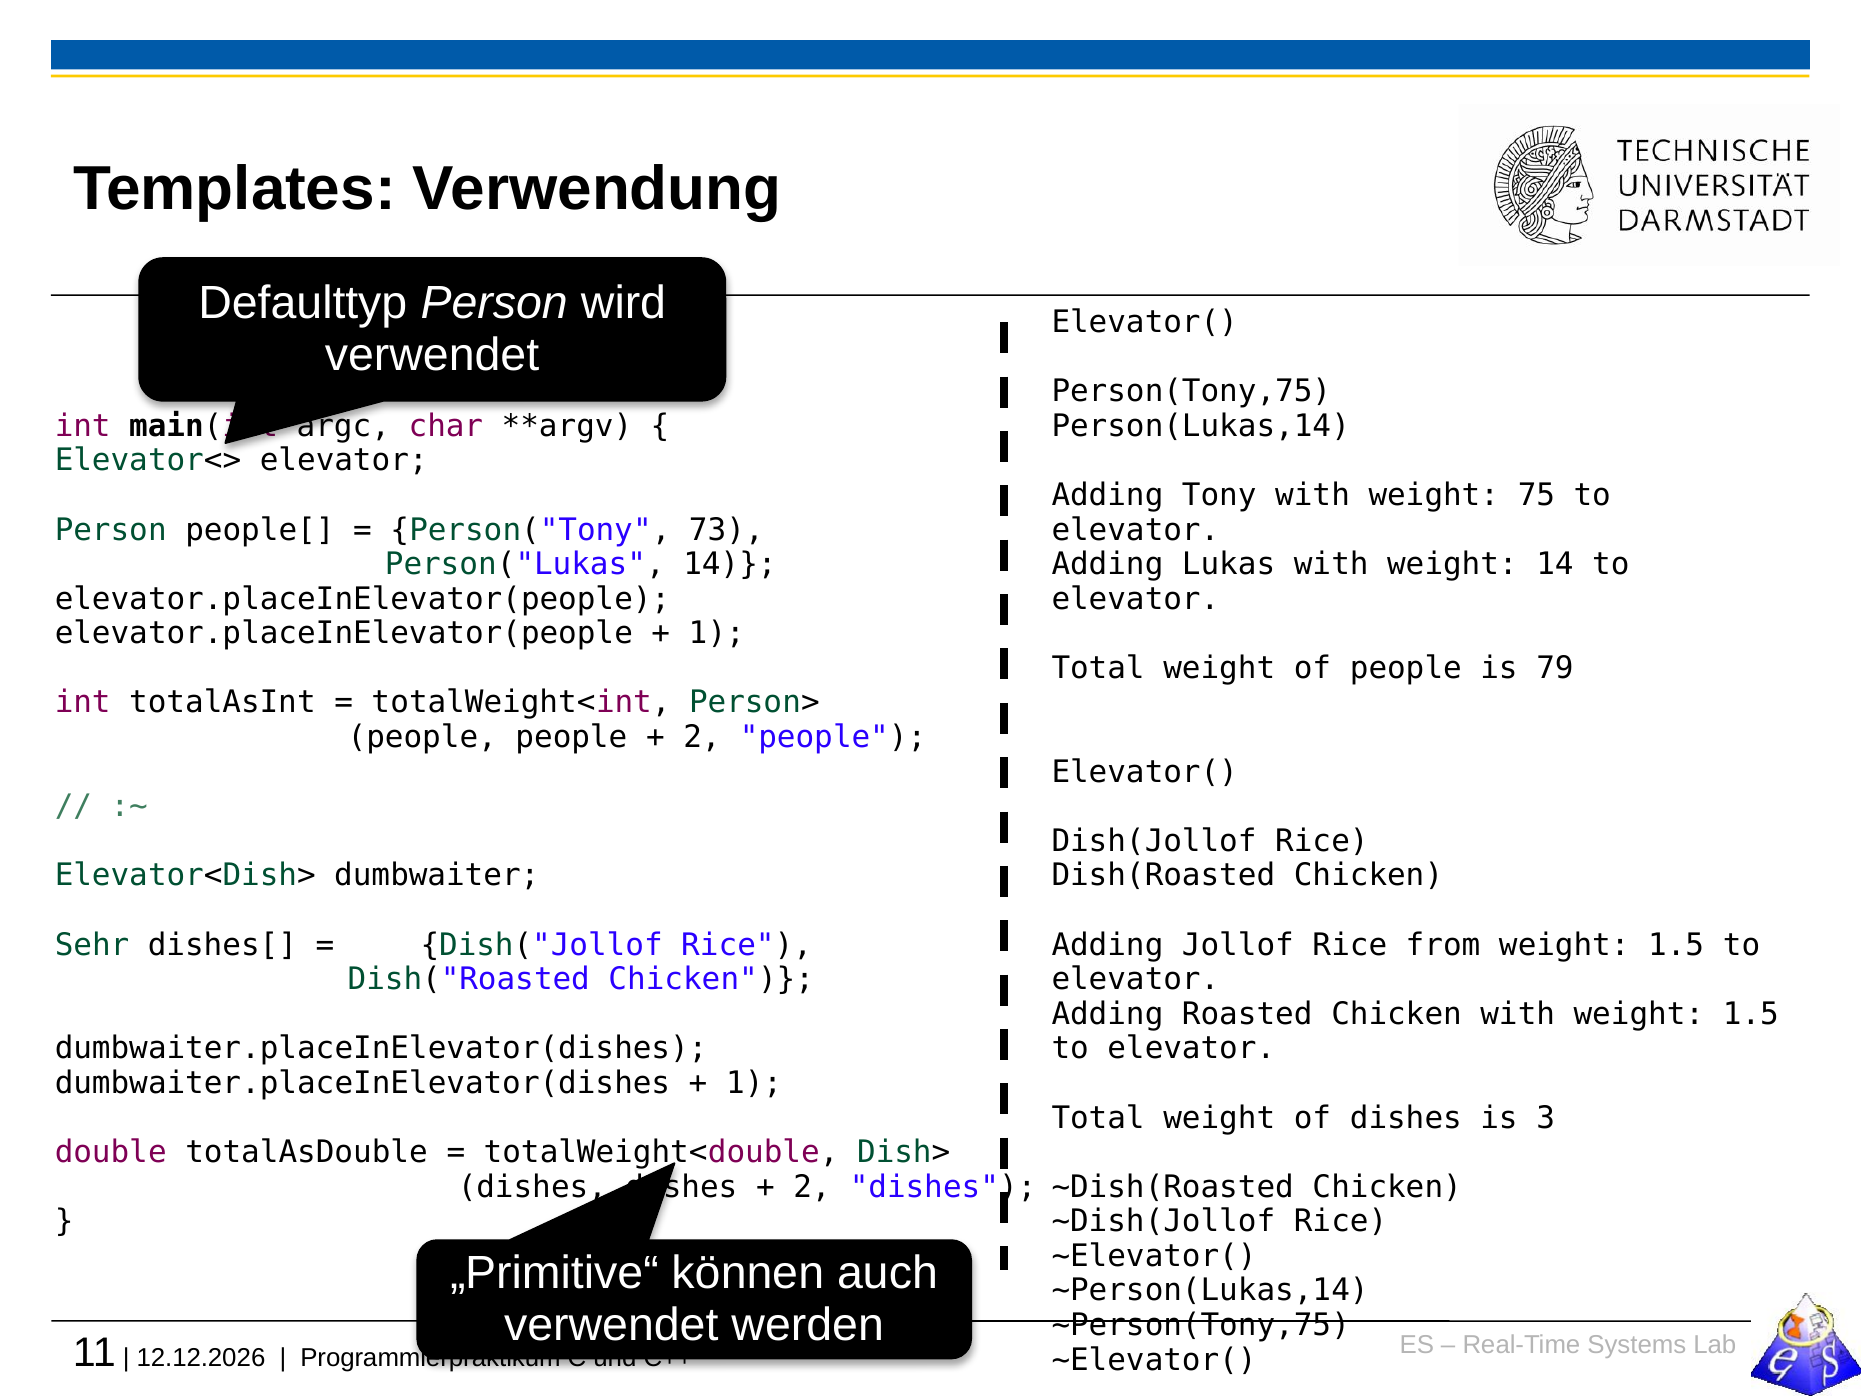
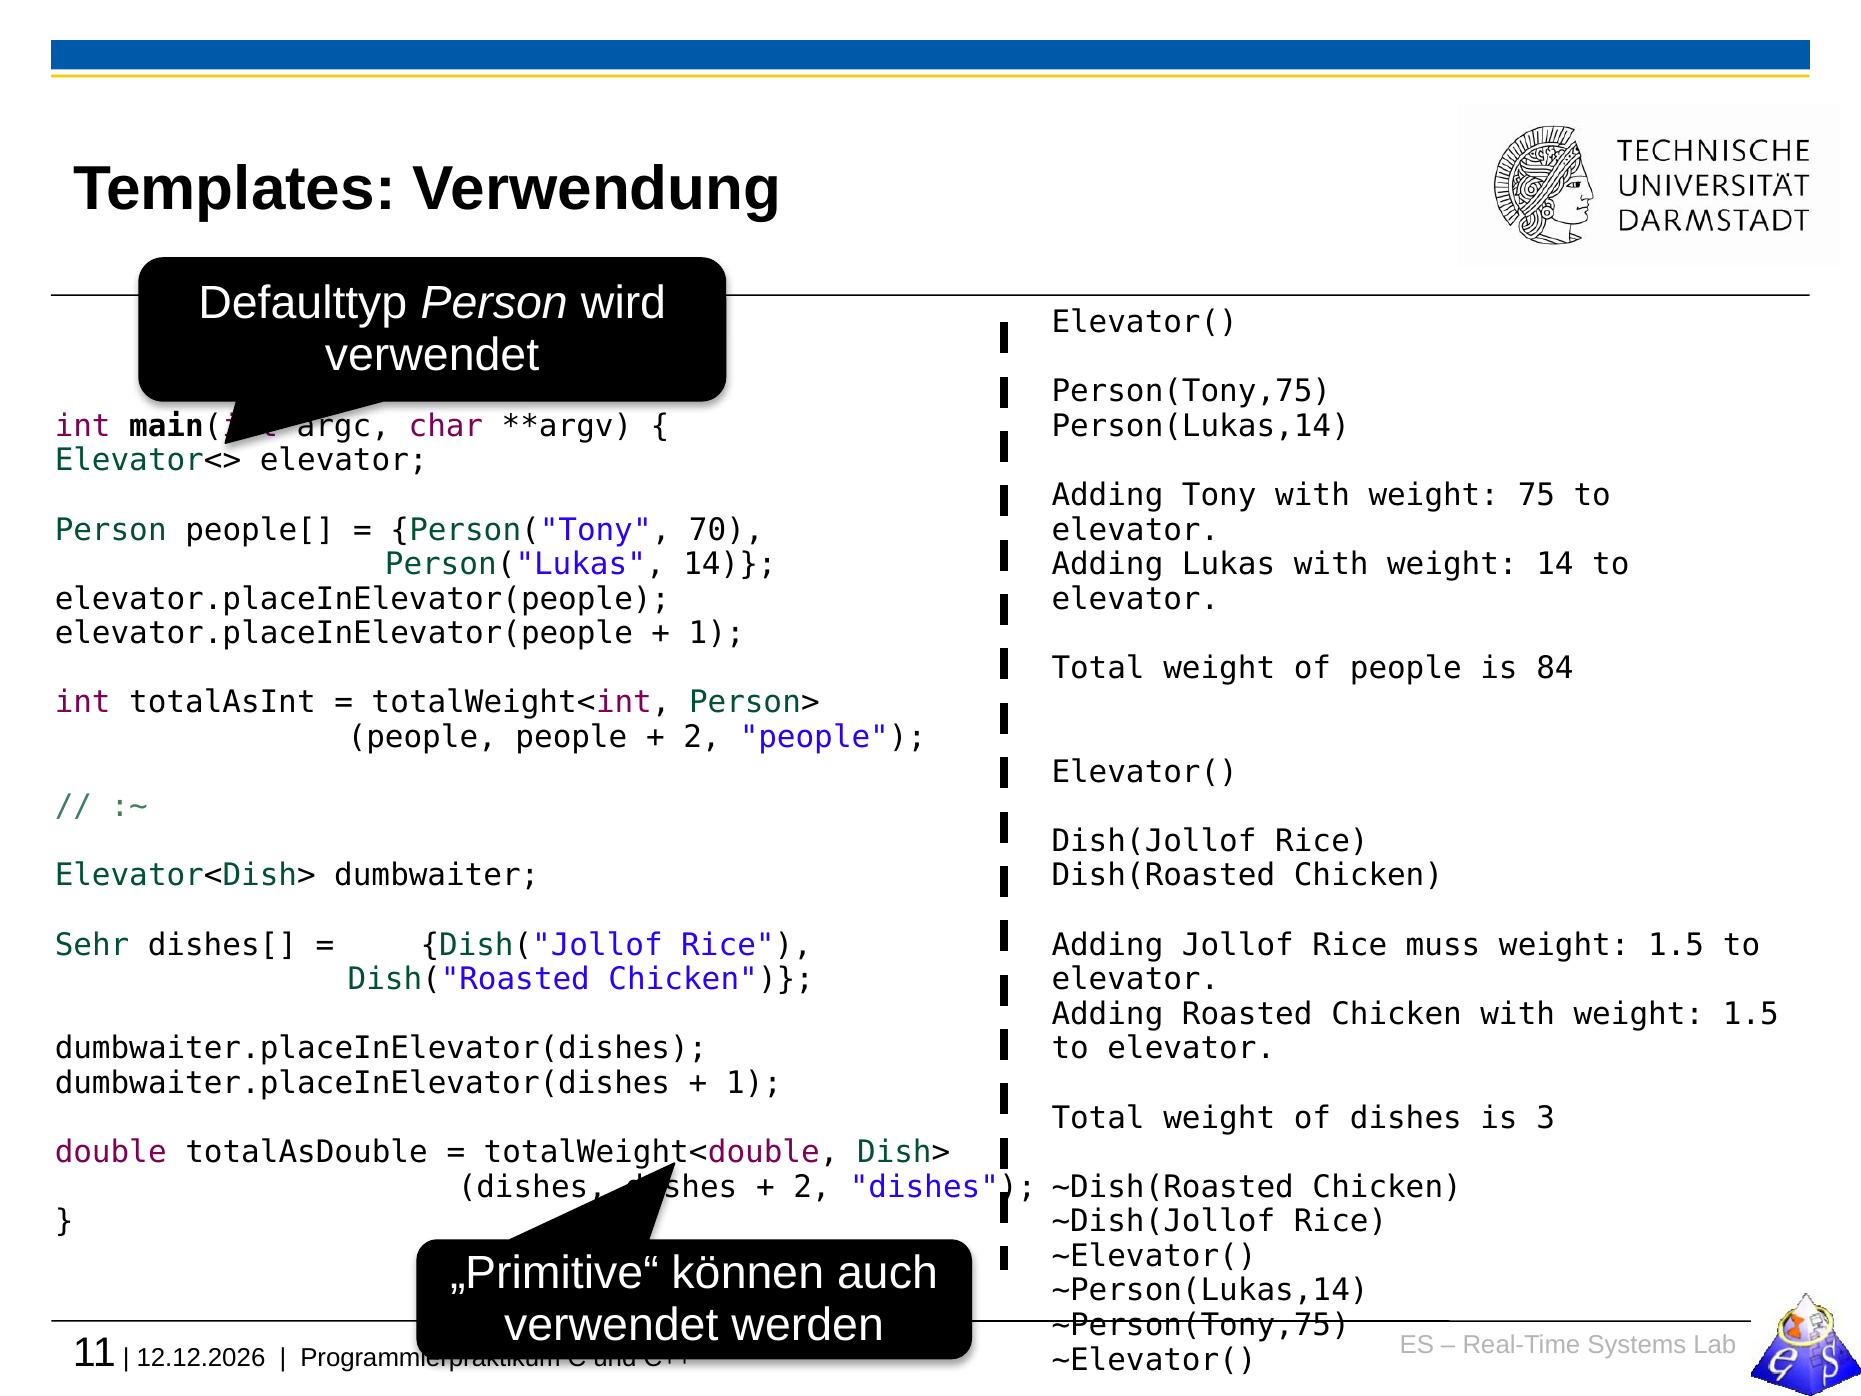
73: 73 -> 70
79: 79 -> 84
from: from -> muss
